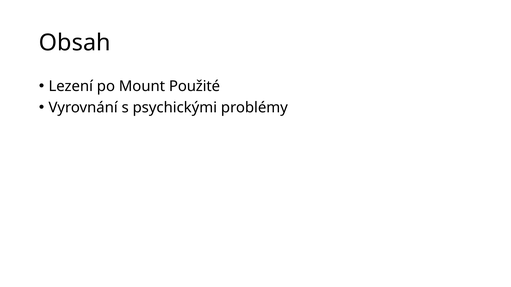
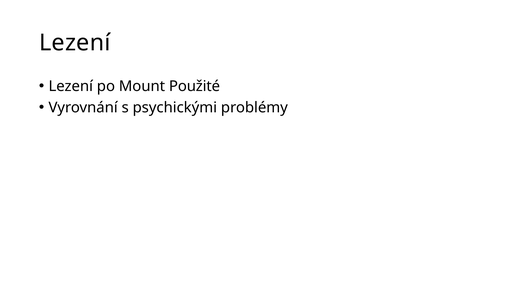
Obsah at (75, 43): Obsah -> Lezení
